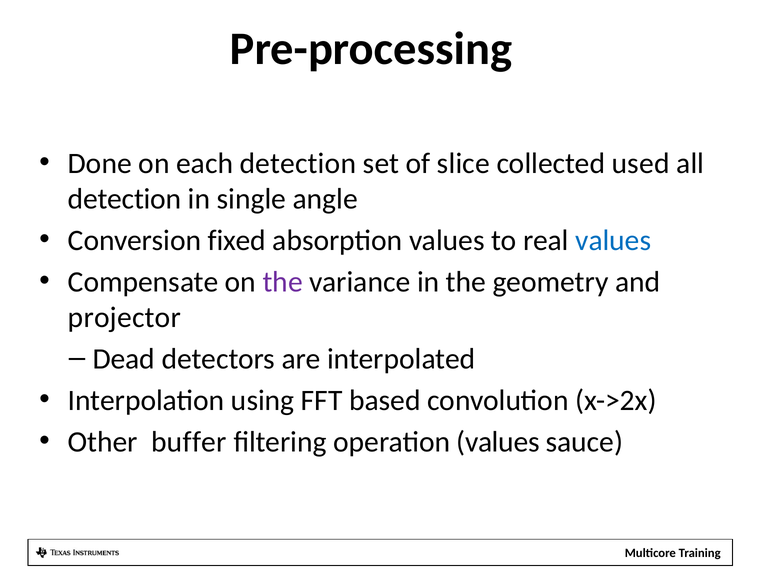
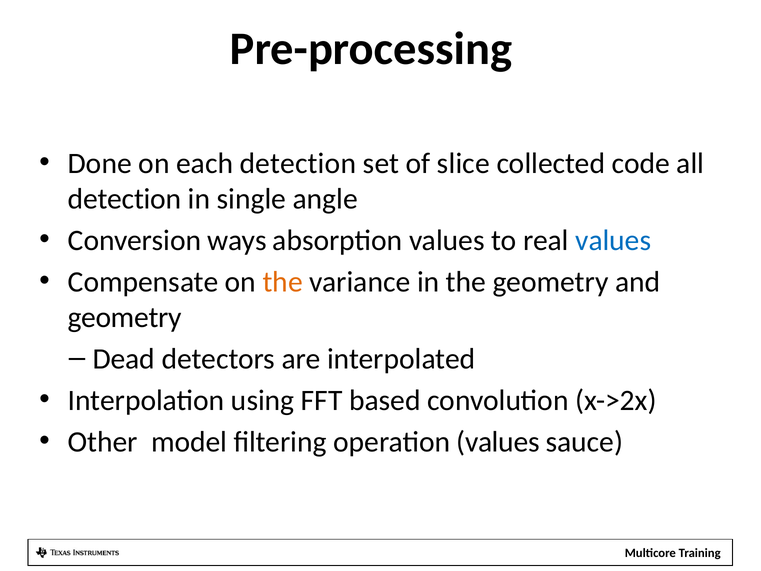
used: used -> code
fixed: fixed -> ways
the at (283, 282) colour: purple -> orange
projector at (124, 317): projector -> geometry
buffer: buffer -> model
